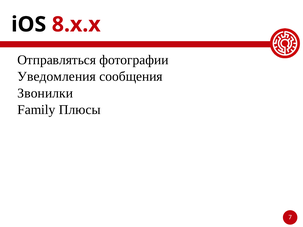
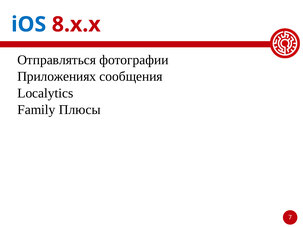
iOS colour: black -> blue
Уведомления: Уведомления -> Приложениях
Звонилки: Звонилки -> Localytics
